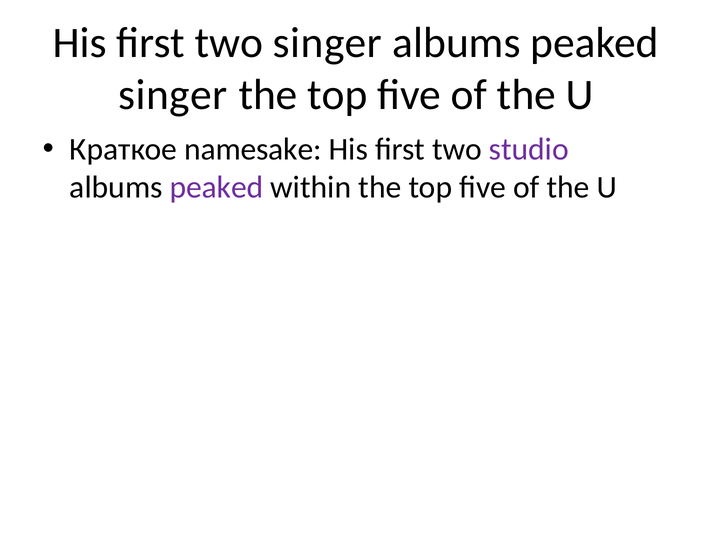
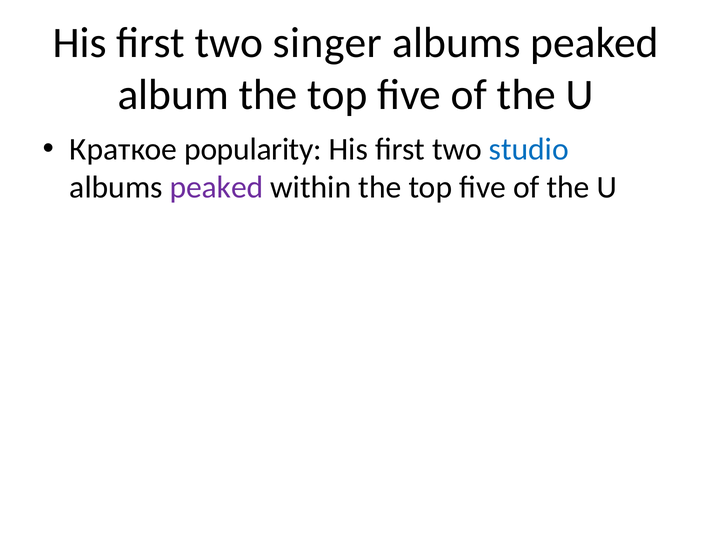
singer at (173, 95): singer -> album
namesake: namesake -> popularity
studio colour: purple -> blue
